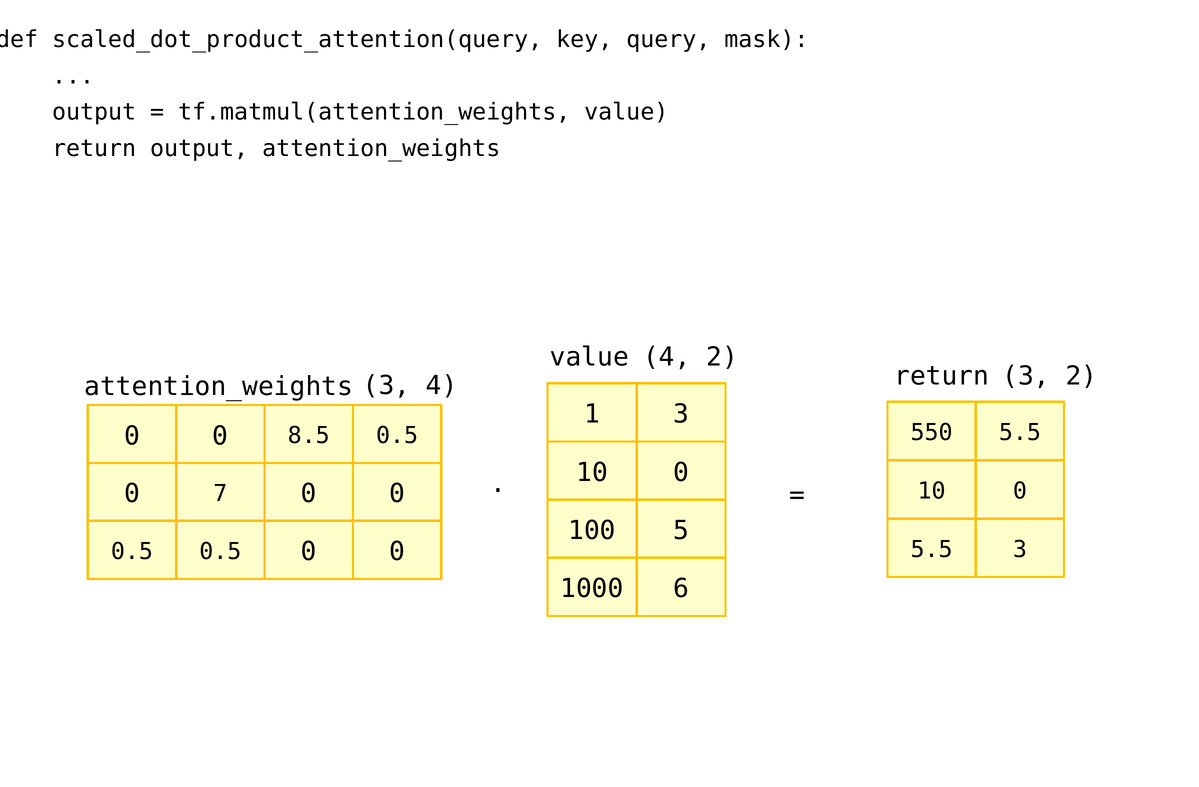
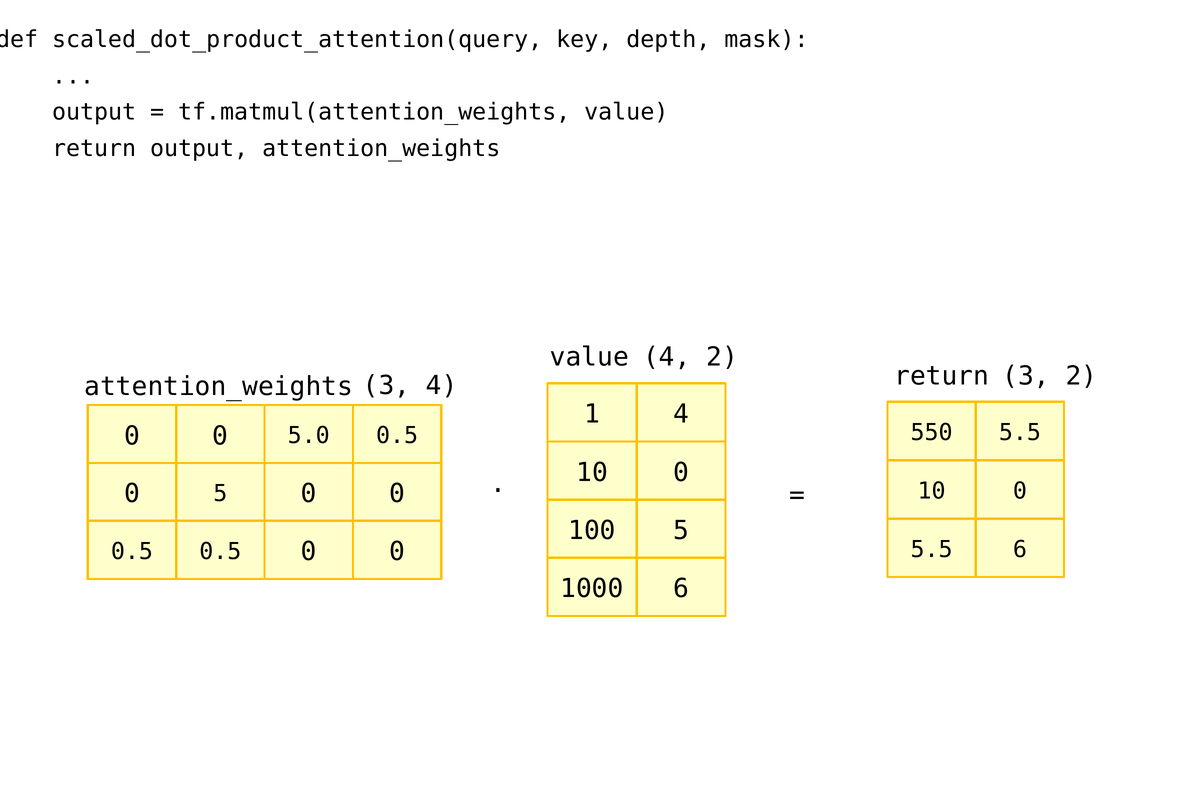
query: query -> depth
1 3: 3 -> 4
8.5: 8.5 -> 5.0
0 7: 7 -> 5
5.5 3: 3 -> 6
